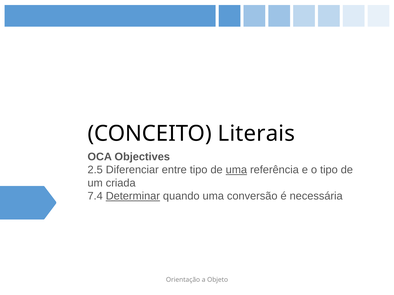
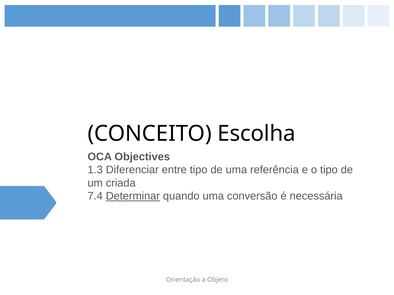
Literais: Literais -> Escolha
2.5: 2.5 -> 1.3
uma at (236, 170) underline: present -> none
